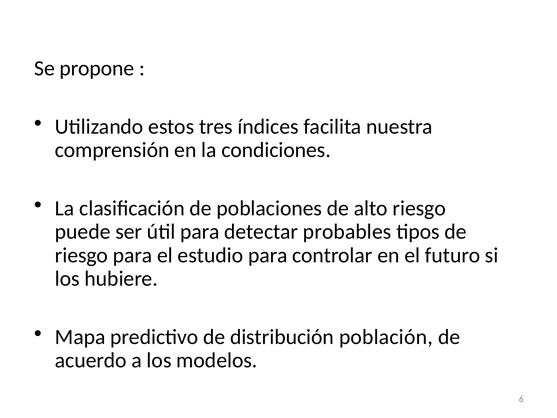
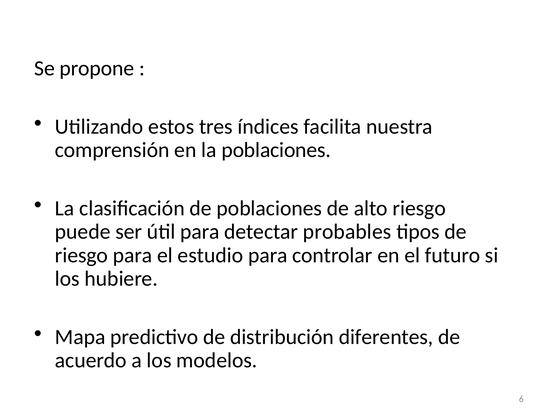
la condiciones: condiciones -> poblaciones
población: población -> diferentes
